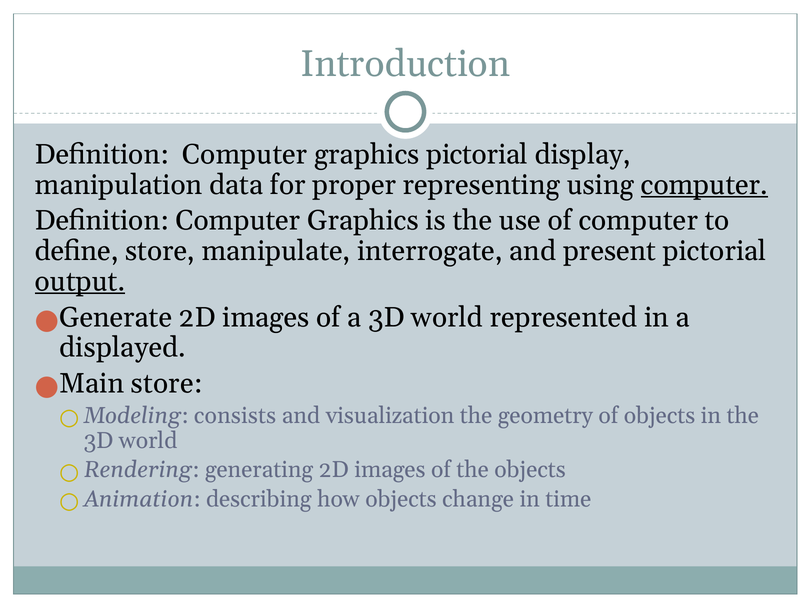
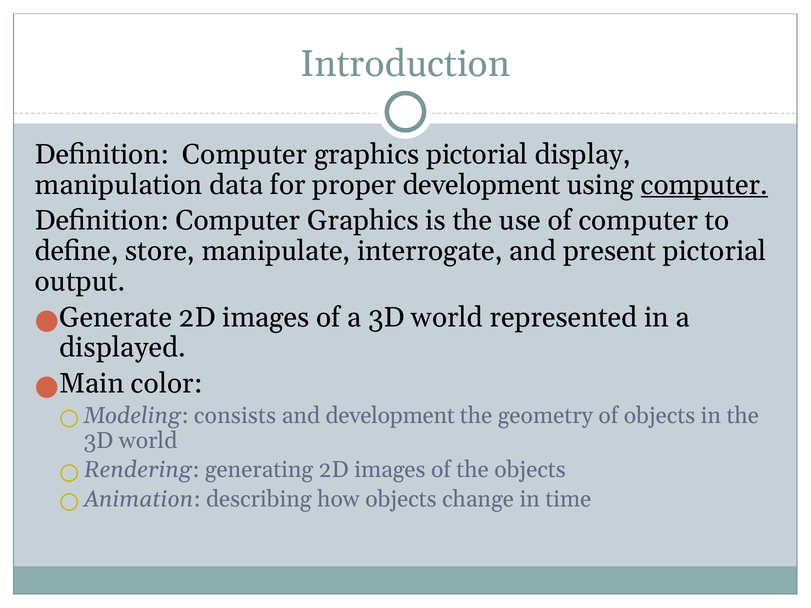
proper representing: representing -> development
output underline: present -> none
Main store: store -> color
and visualization: visualization -> development
